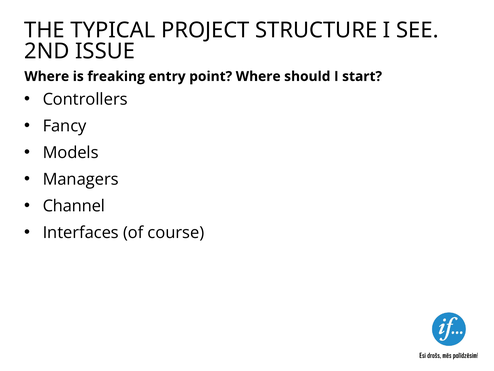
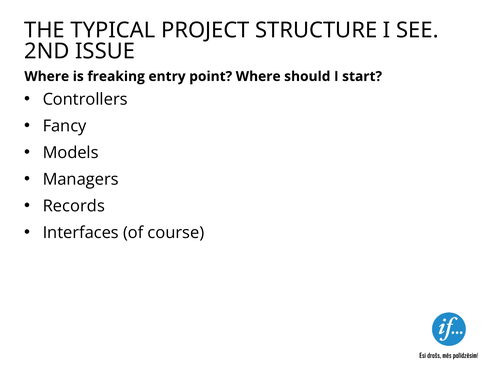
Channel: Channel -> Records
